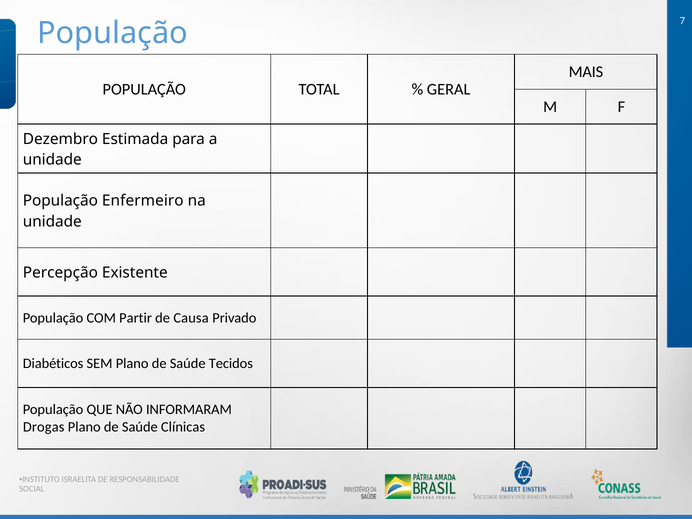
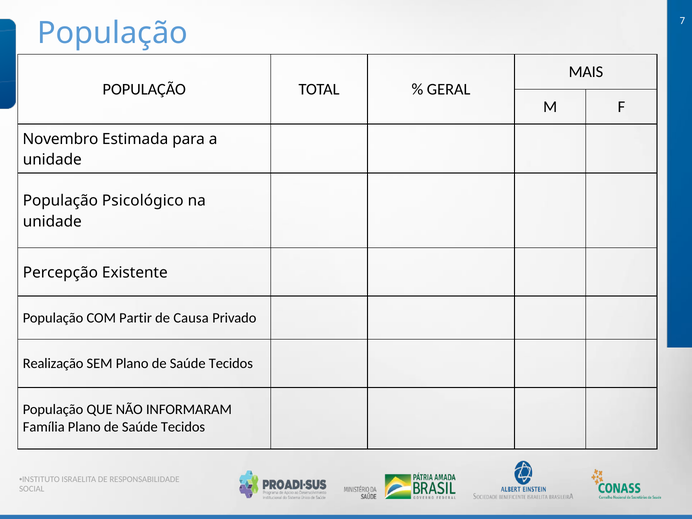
Dezembro: Dezembro -> Novembro
Enfermeiro: Enfermeiro -> Psicológico
Diabéticos: Diabéticos -> Realização
Drogas: Drogas -> Família
Clínicas at (183, 427): Clínicas -> Tecidos
